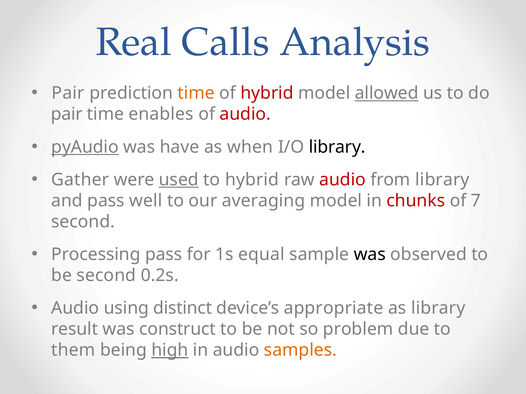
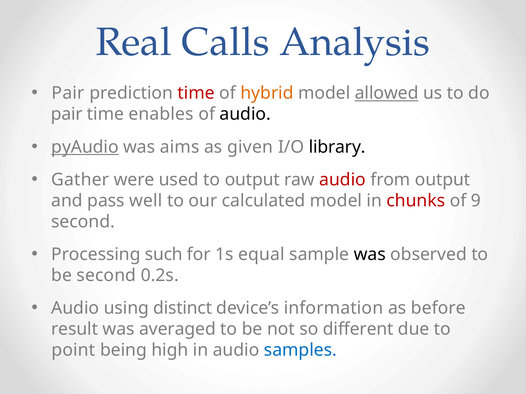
time at (196, 93) colour: orange -> red
hybrid at (267, 93) colour: red -> orange
audio at (245, 114) colour: red -> black
have: have -> aims
when: when -> given
used underline: present -> none
to hybrid: hybrid -> output
from library: library -> output
averaging: averaging -> calculated
7: 7 -> 9
Processing pass: pass -> such
appropriate: appropriate -> information
as library: library -> before
construct: construct -> averaged
problem: problem -> different
them: them -> point
high underline: present -> none
samples colour: orange -> blue
